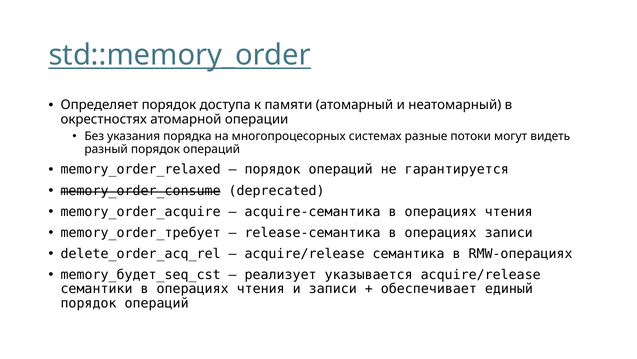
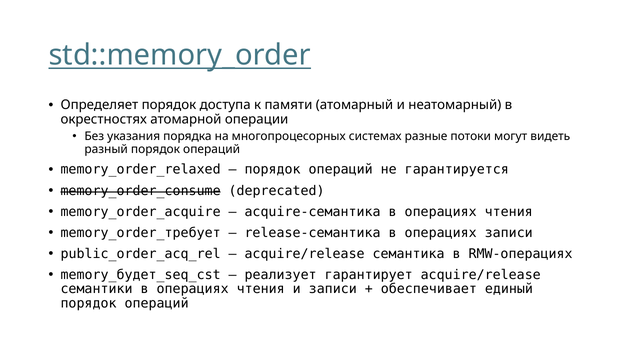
delete_order_acq_rel: delete_order_acq_rel -> public_order_acq_rel
указывается: указывается -> гарантирует
